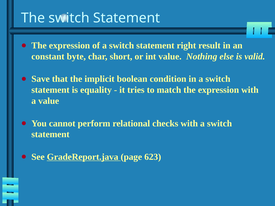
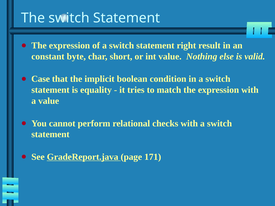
Save: Save -> Case
623: 623 -> 171
